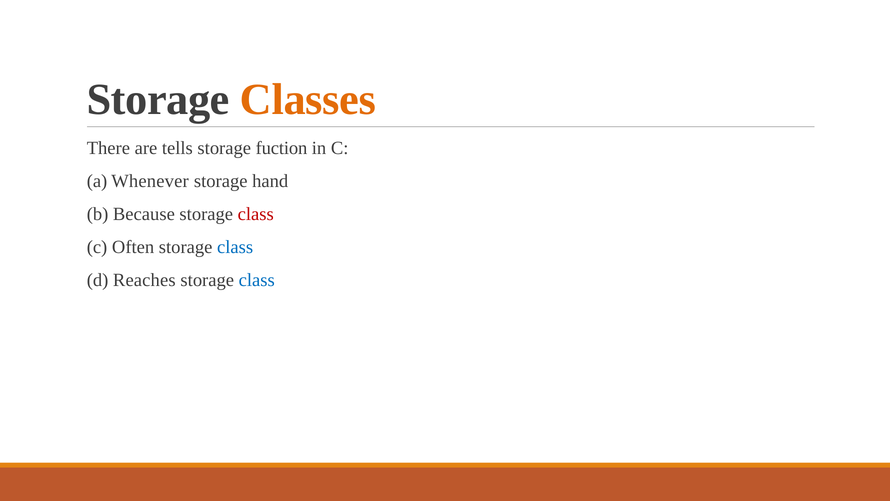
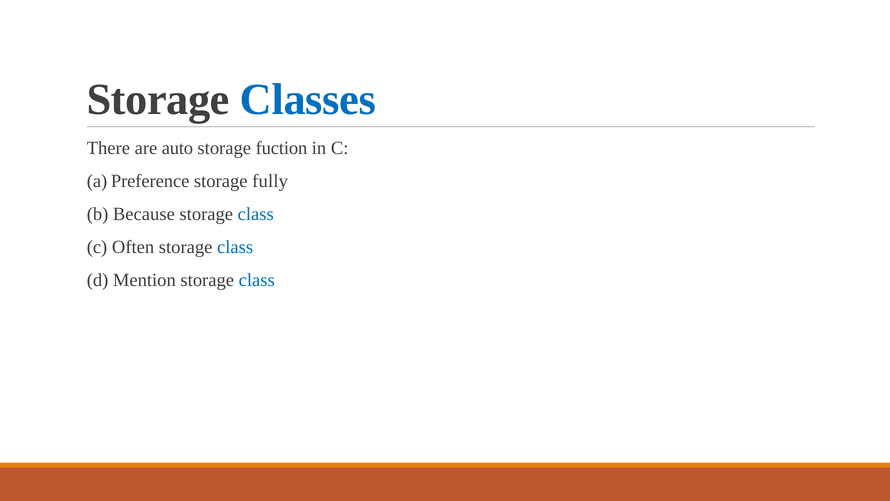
Classes colour: orange -> blue
tells: tells -> auto
Whenever: Whenever -> Preference
hand: hand -> fully
class at (256, 214) colour: red -> blue
Reaches: Reaches -> Mention
